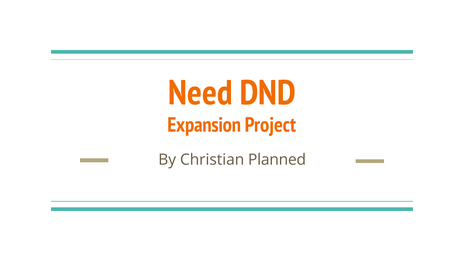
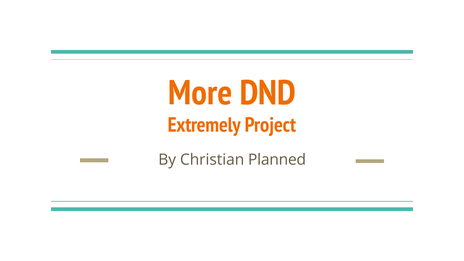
Need: Need -> More
Expansion: Expansion -> Extremely
